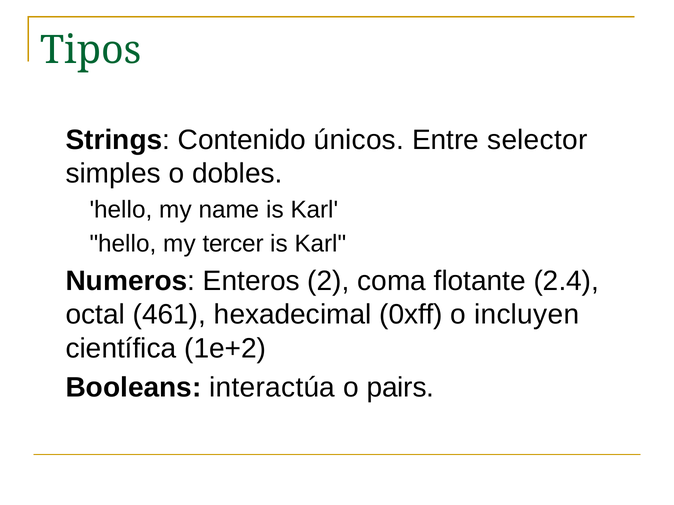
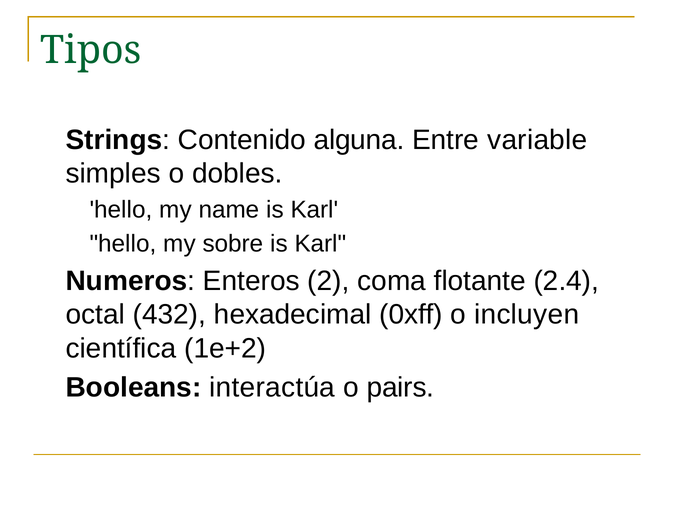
únicos: únicos -> alguna
selector: selector -> variable
tercer: tercer -> sobre
461: 461 -> 432
